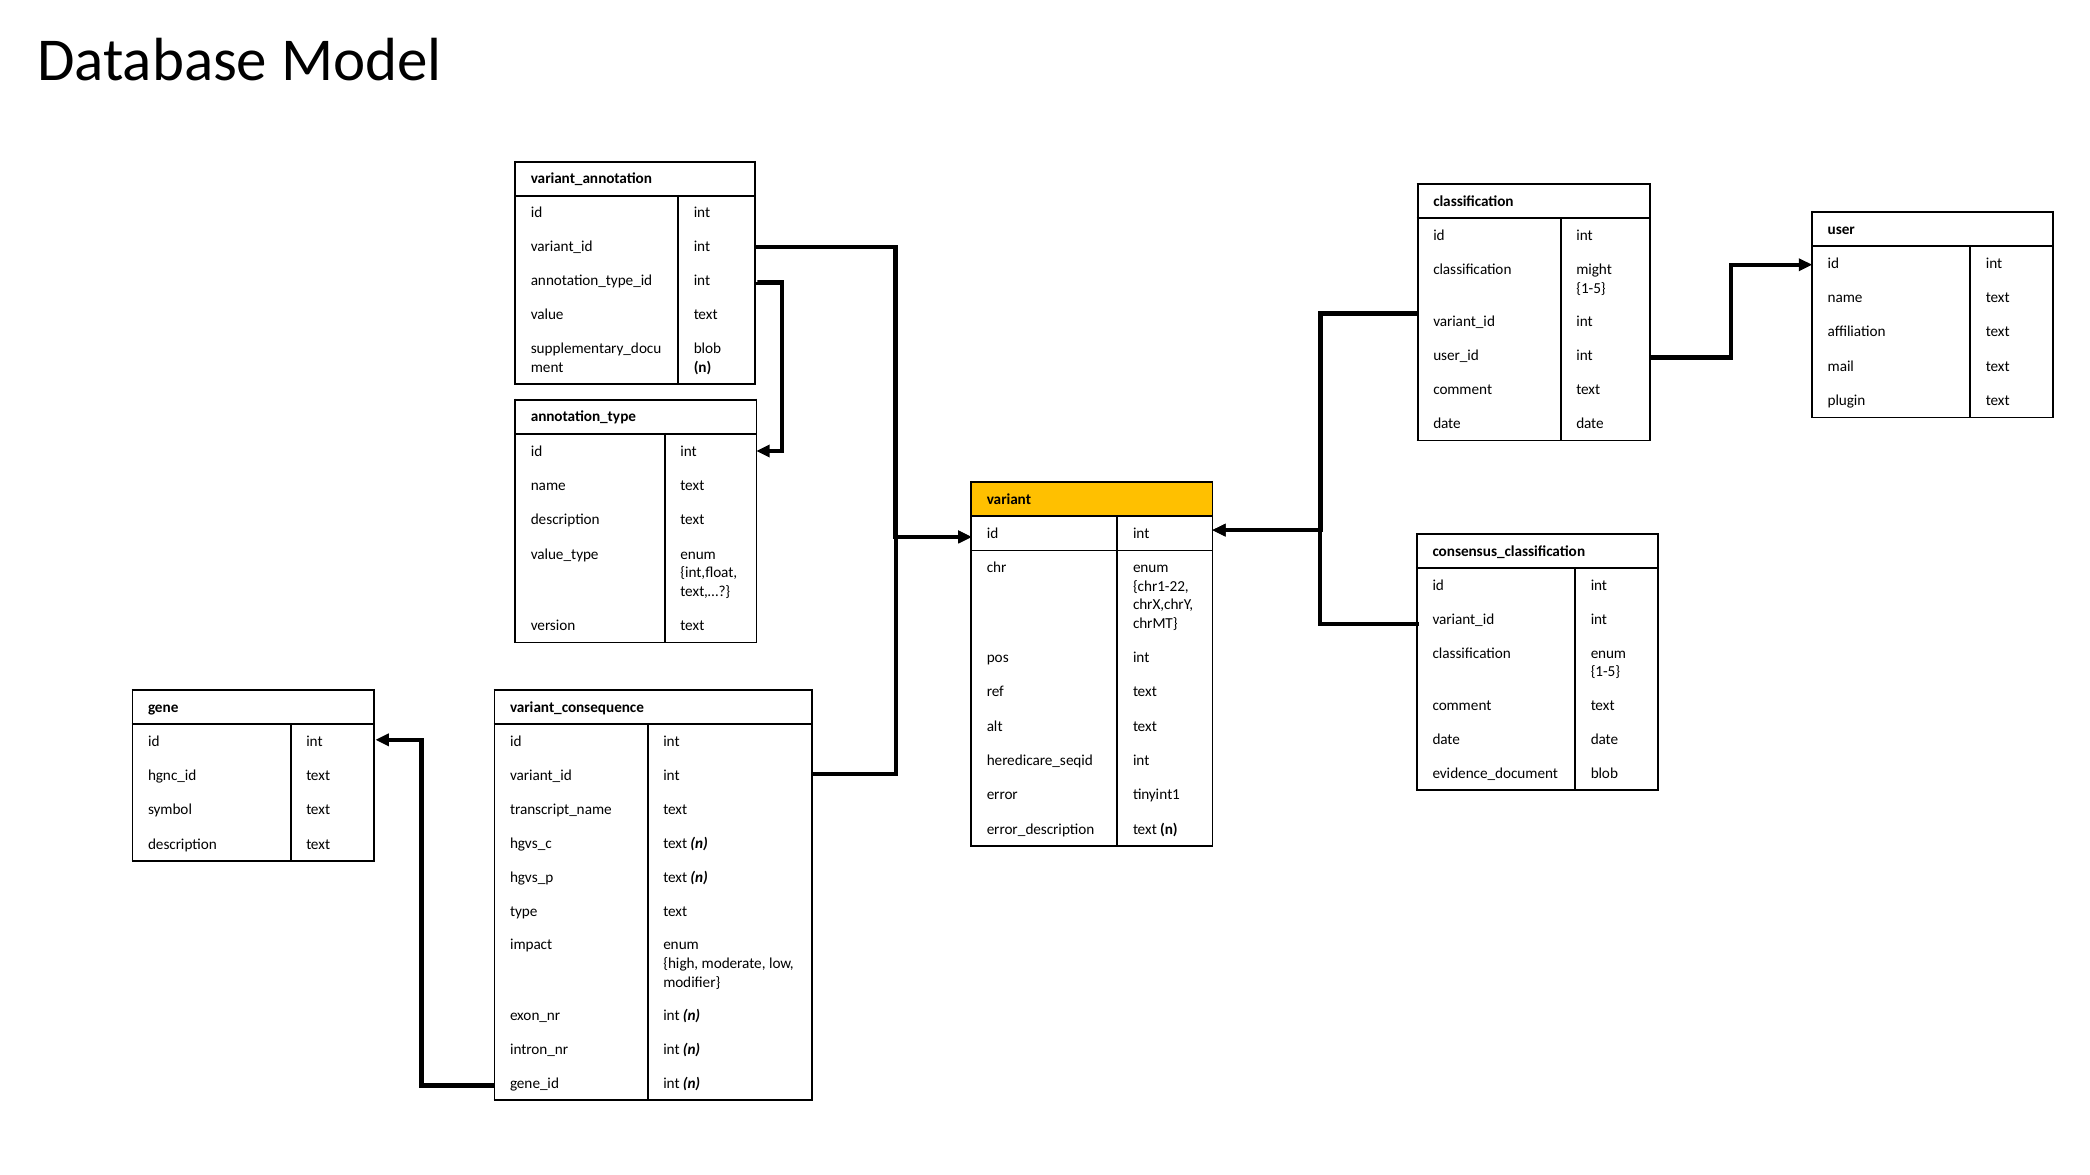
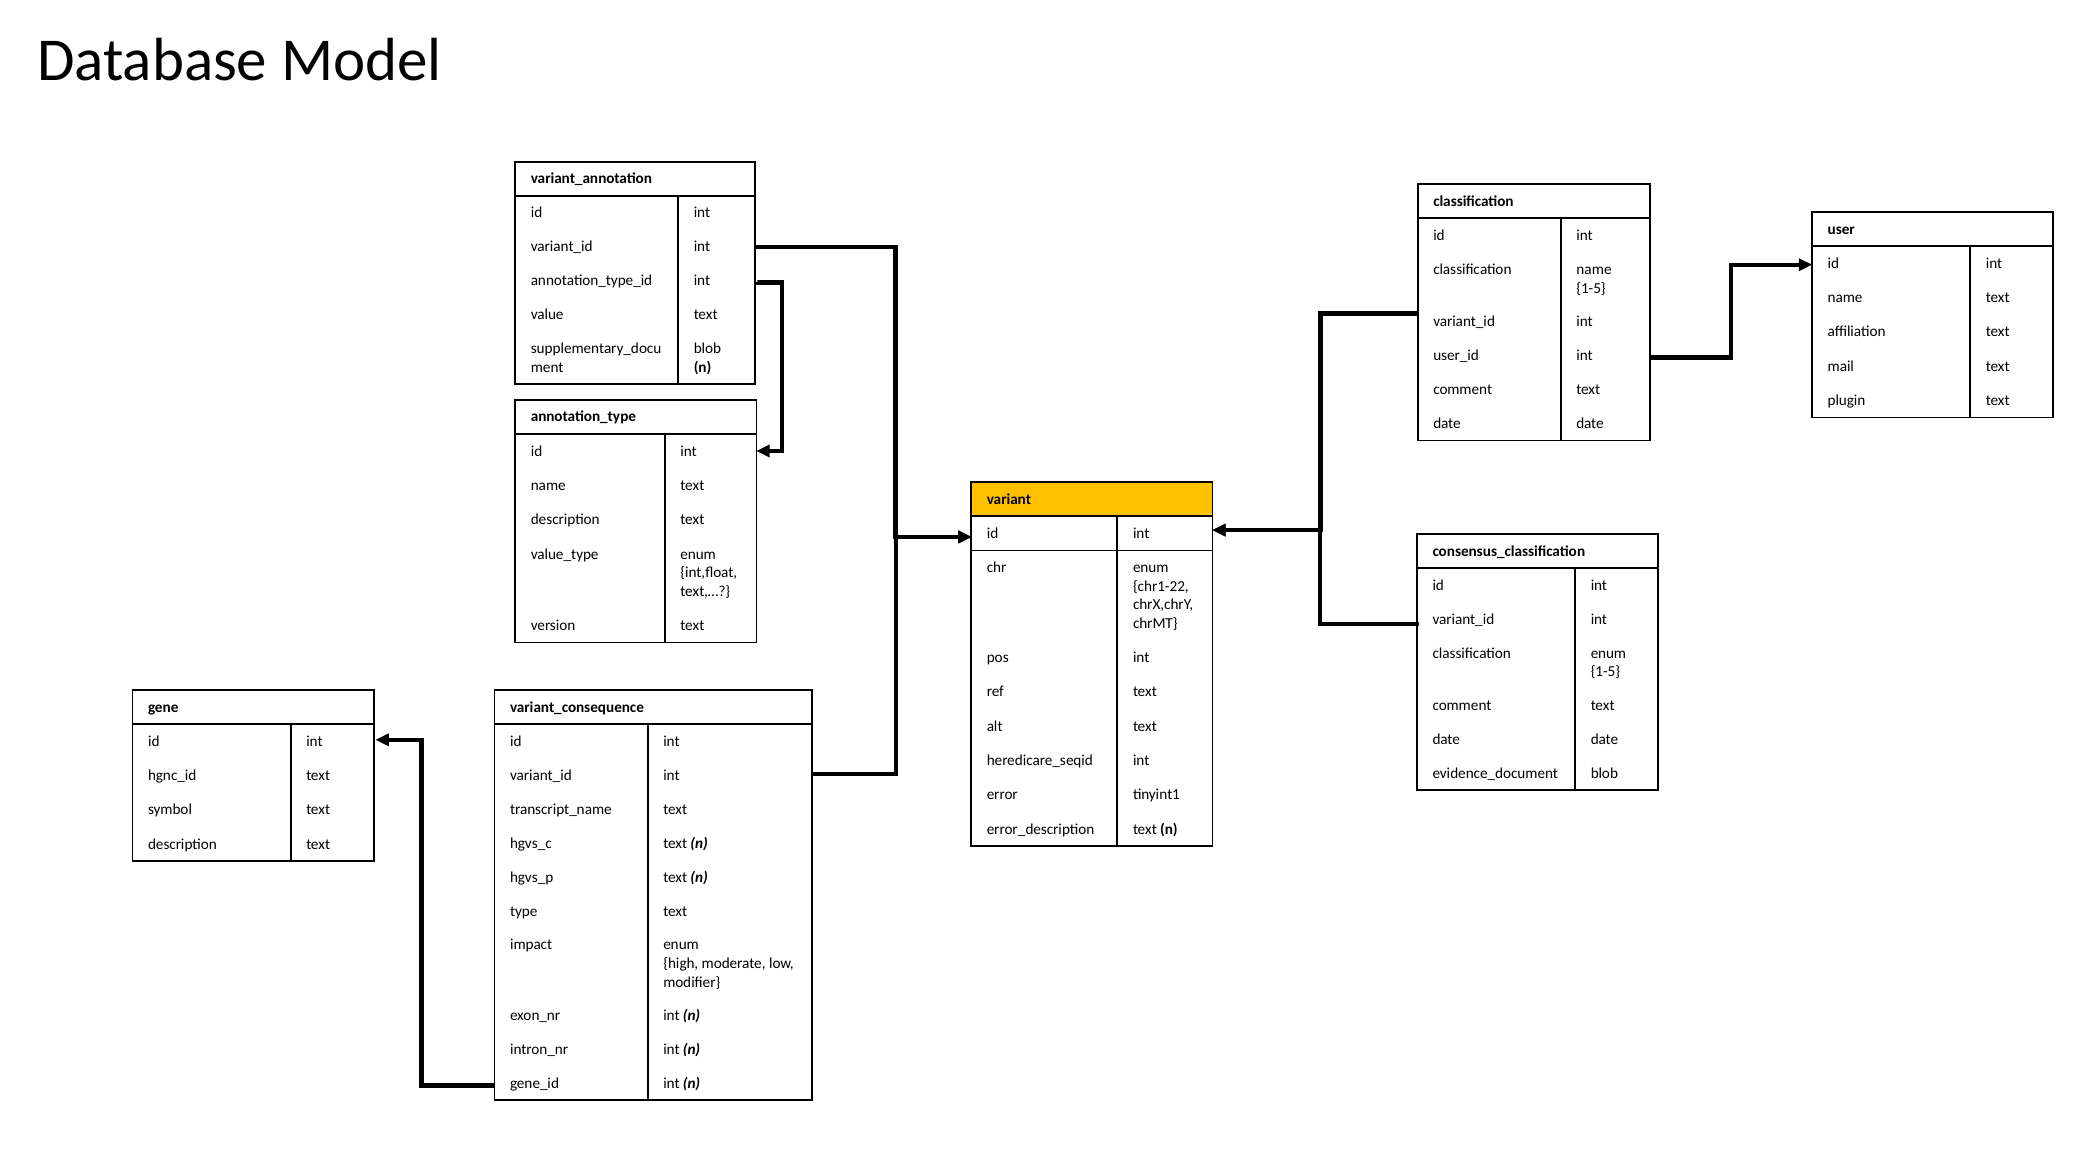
classification might: might -> name
